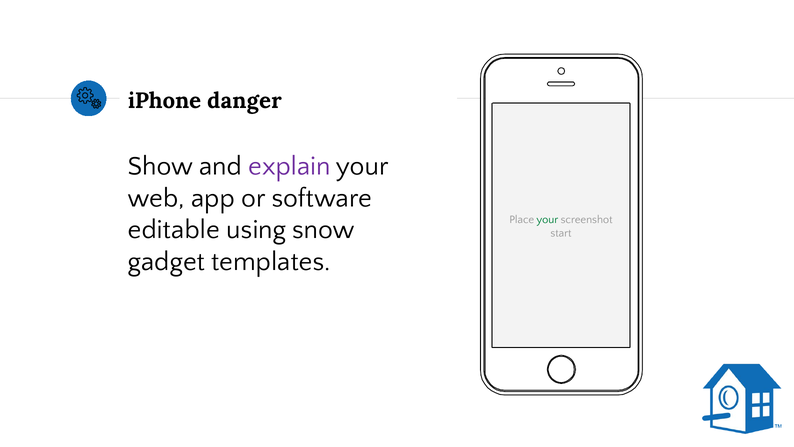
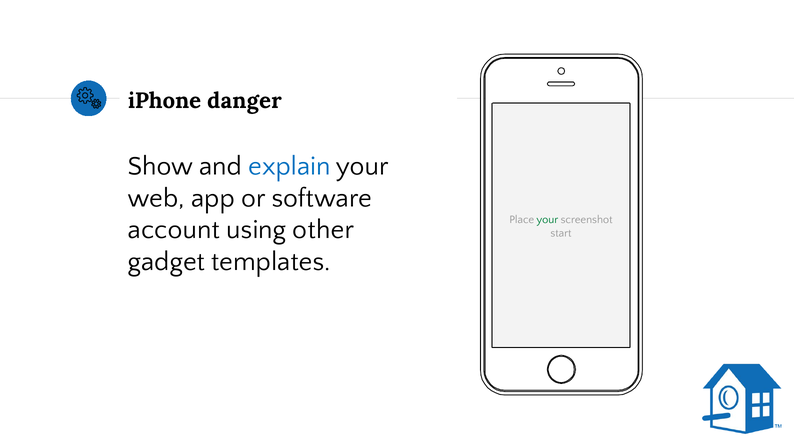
explain colour: purple -> blue
editable: editable -> account
snow: snow -> other
